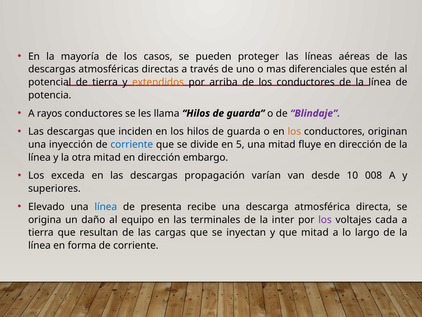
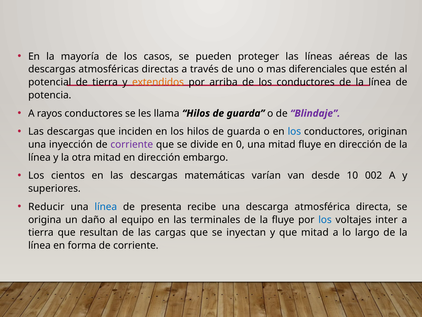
los at (294, 131) colour: orange -> blue
corriente at (132, 144) colour: blue -> purple
5: 5 -> 0
exceda: exceda -> cientos
propagación: propagación -> matemáticas
008: 008 -> 002
Elevado: Elevado -> Reducir
la inter: inter -> fluye
los at (325, 219) colour: purple -> blue
cada: cada -> inter
